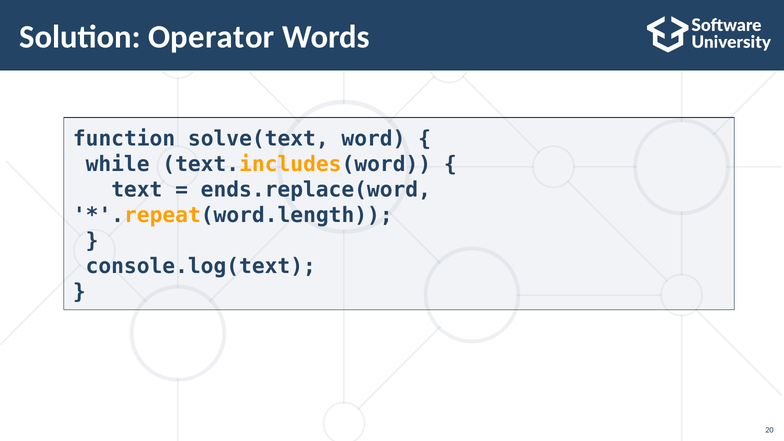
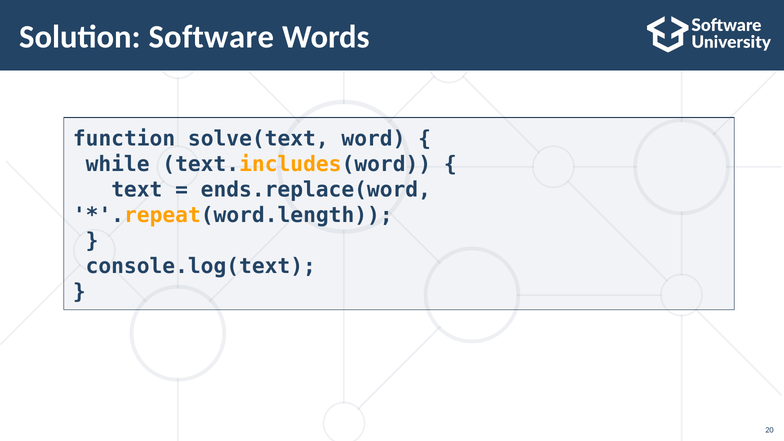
Operator: Operator -> Software
